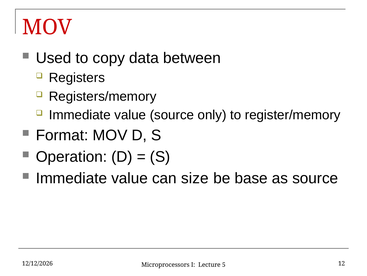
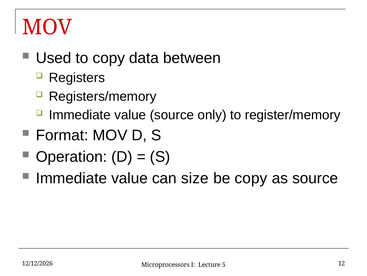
be base: base -> copy
